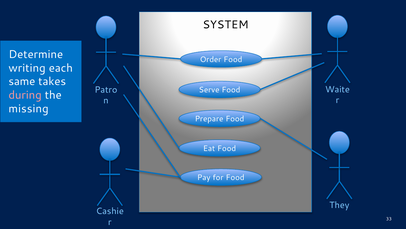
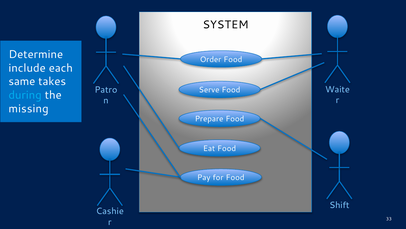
writing: writing -> include
during colour: pink -> light blue
They: They -> Shift
